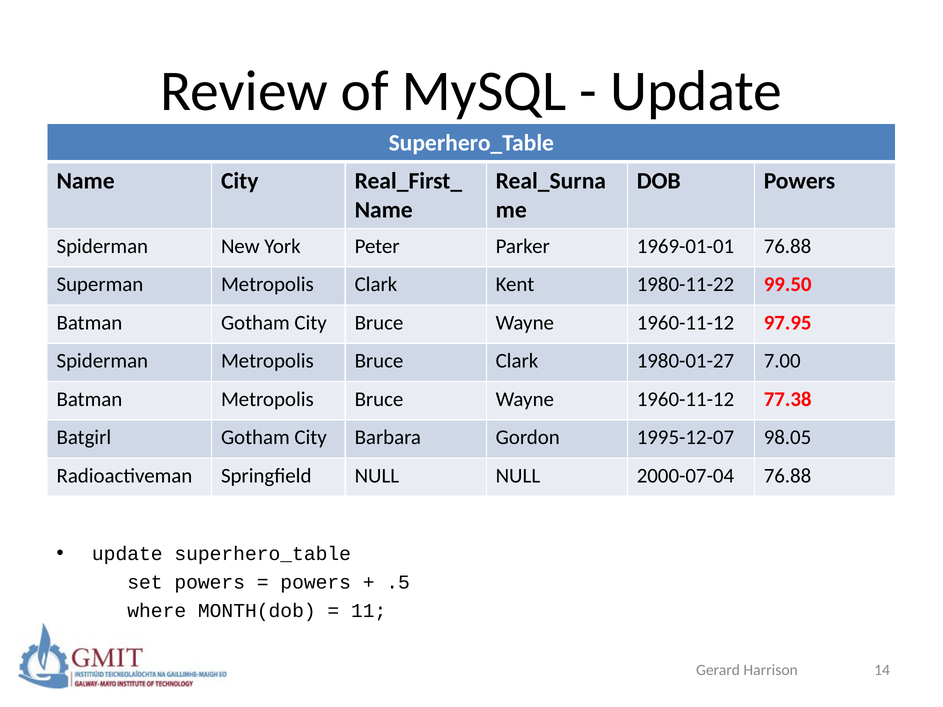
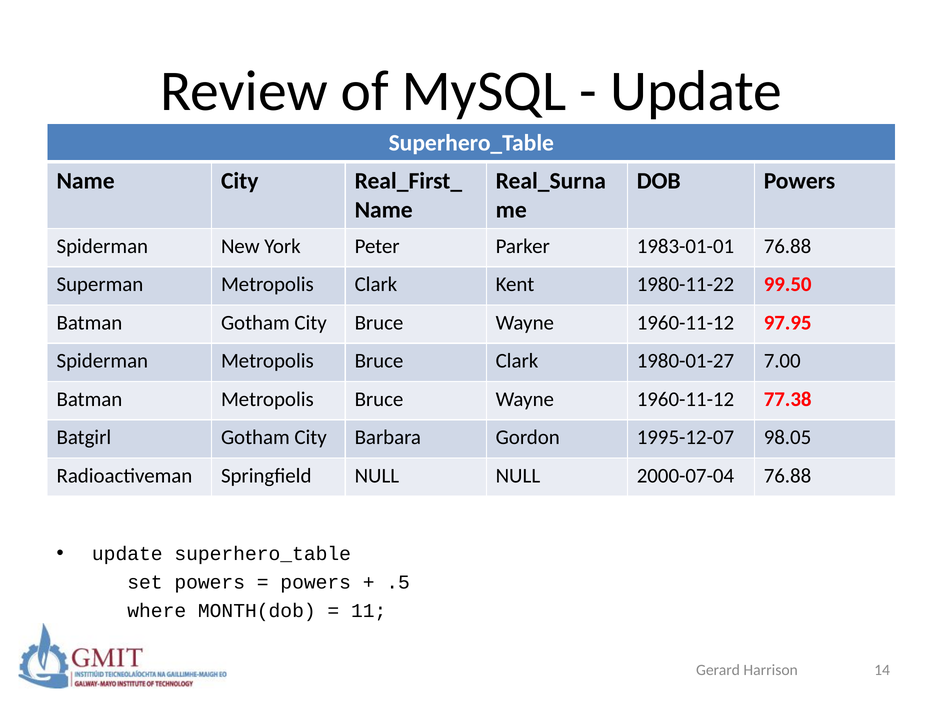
1969-01-01: 1969-01-01 -> 1983-01-01
